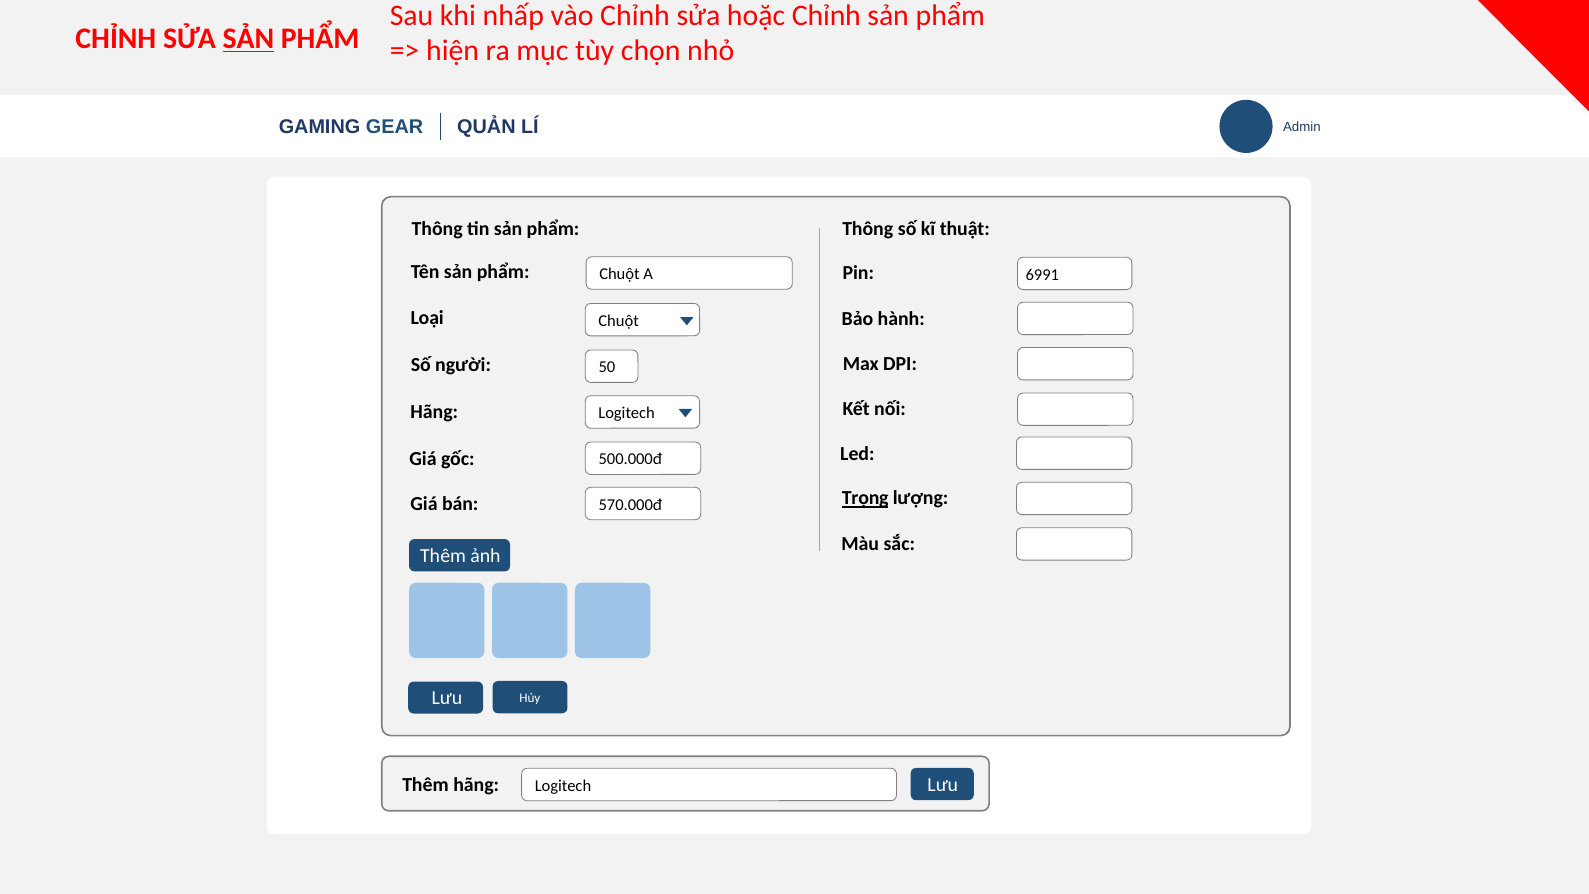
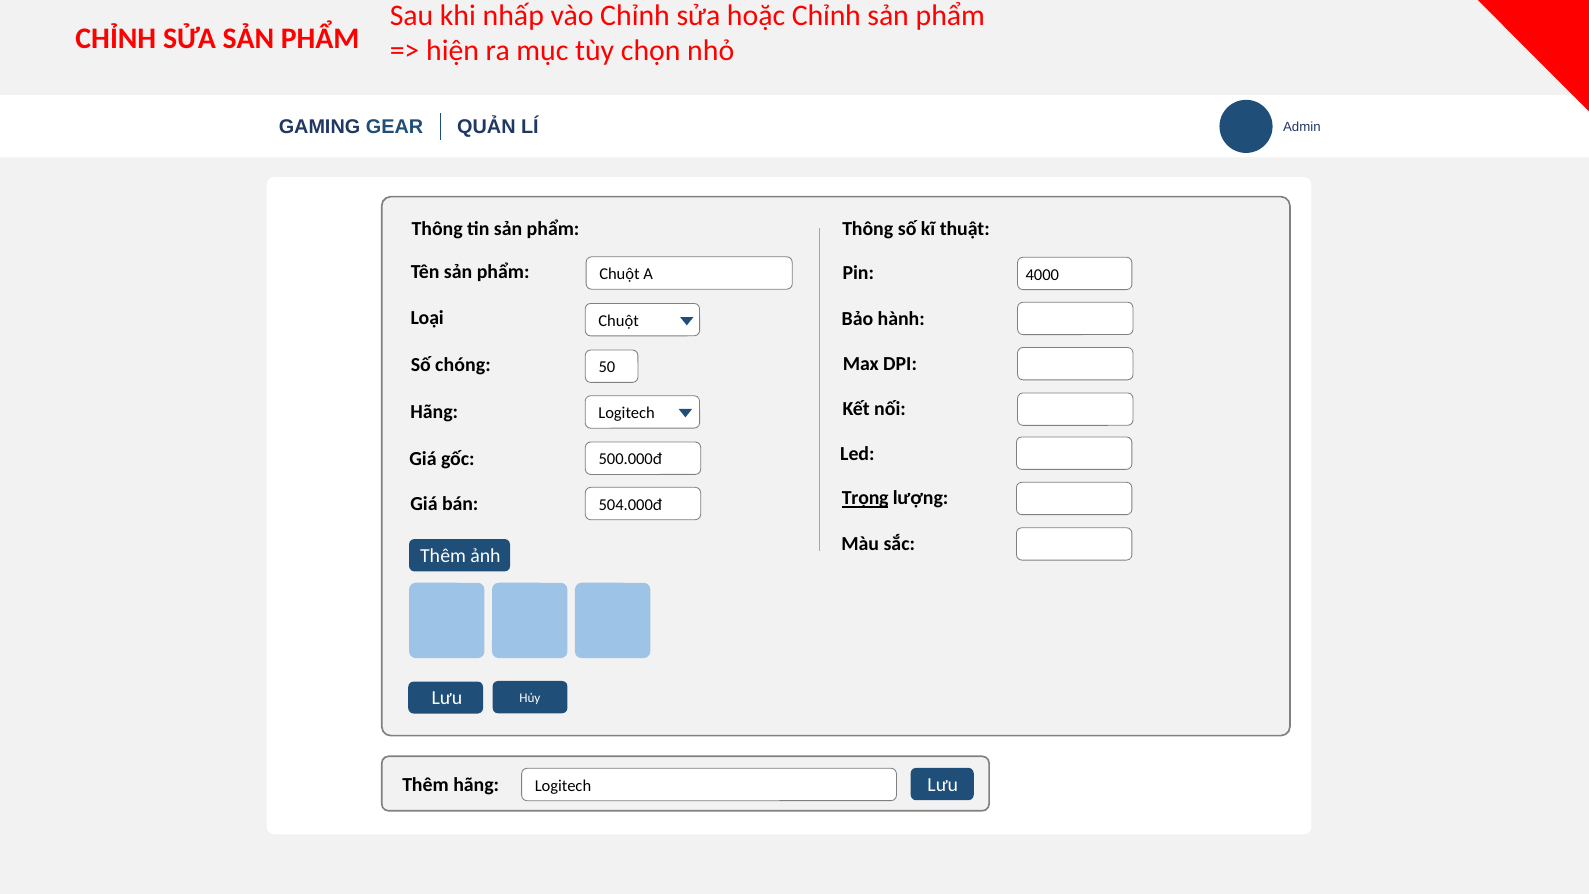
SẢN at (248, 39) underline: present -> none
6991: 6991 -> 4000
người: người -> chóng
570.000đ: 570.000đ -> 504.000đ
